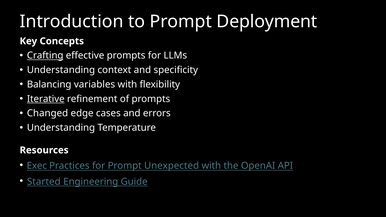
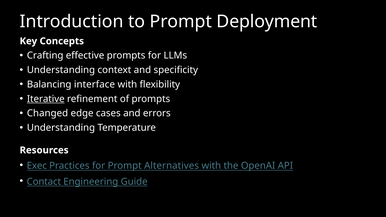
Crafting underline: present -> none
variables: variables -> interface
Unexpected: Unexpected -> Alternatives
Started: Started -> Contact
